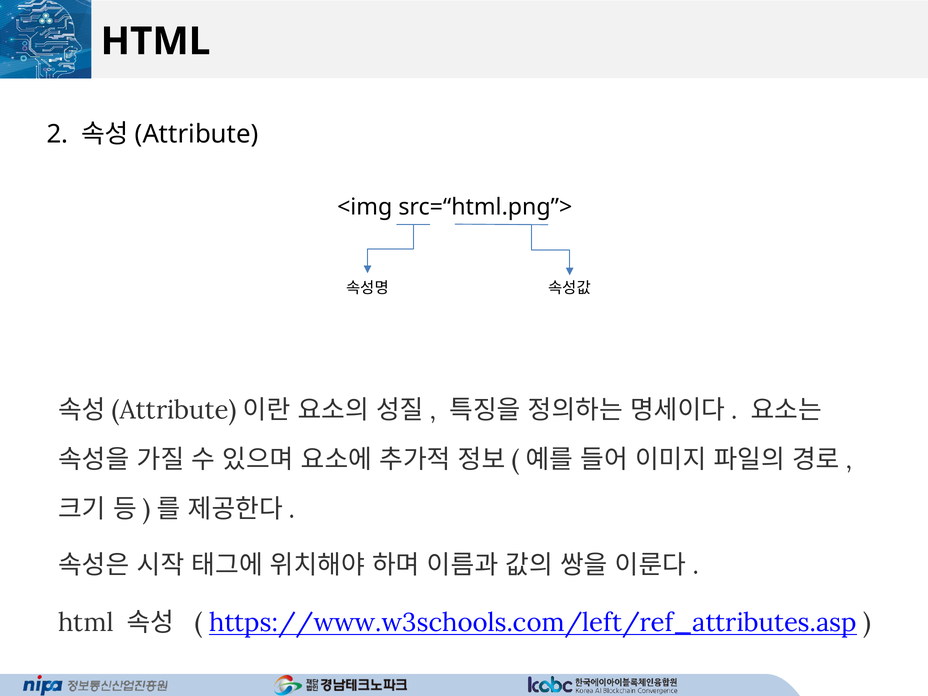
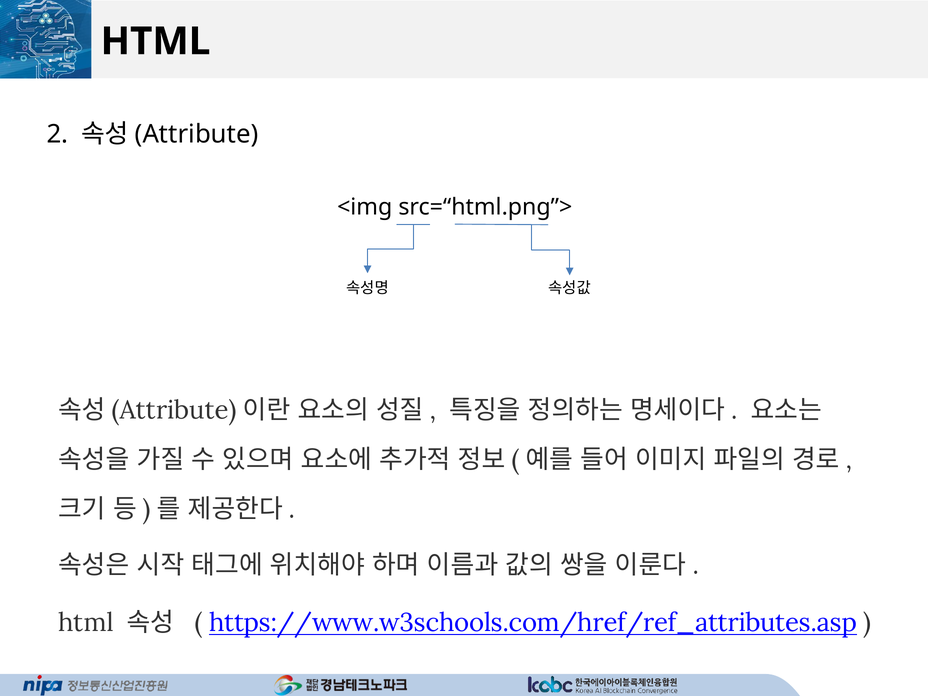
https://www.w3schools.com/left/ref_attributes.asp: https://www.w3schools.com/left/ref_attributes.asp -> https://www.w3schools.com/href/ref_attributes.asp
